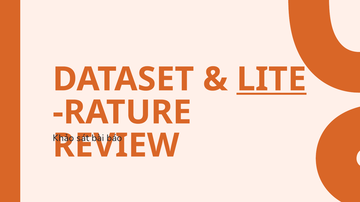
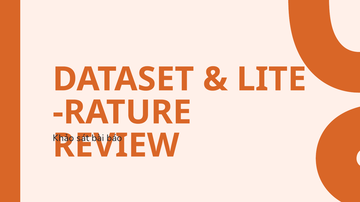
LITE underline: present -> none
